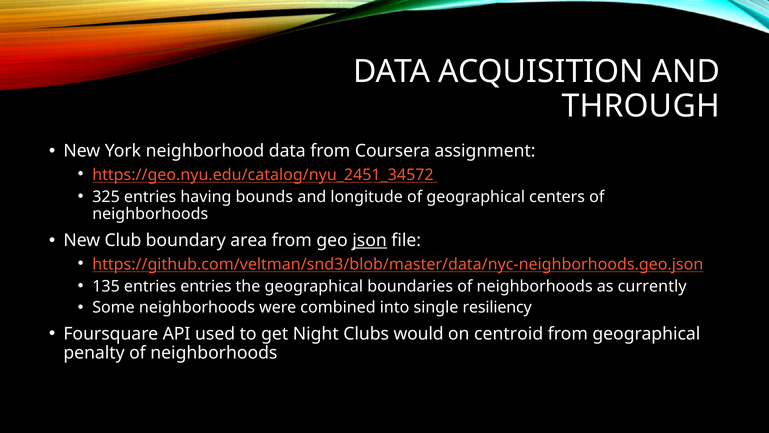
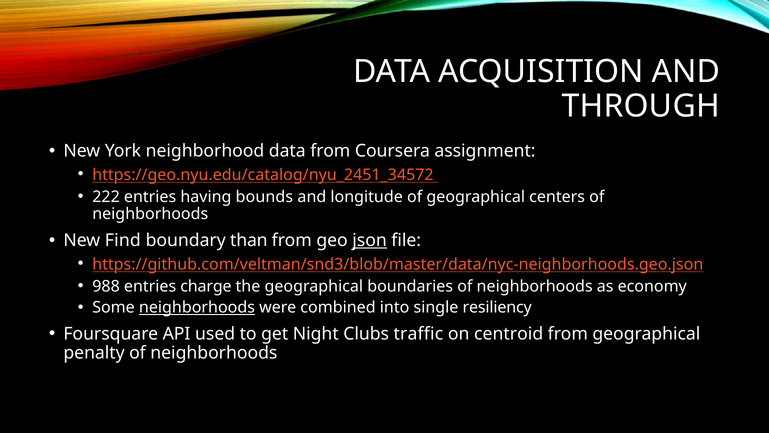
325: 325 -> 222
Club: Club -> Find
area: area -> than
135: 135 -> 988
entries entries: entries -> charge
currently: currently -> economy
neighborhoods at (197, 307) underline: none -> present
would: would -> traffic
